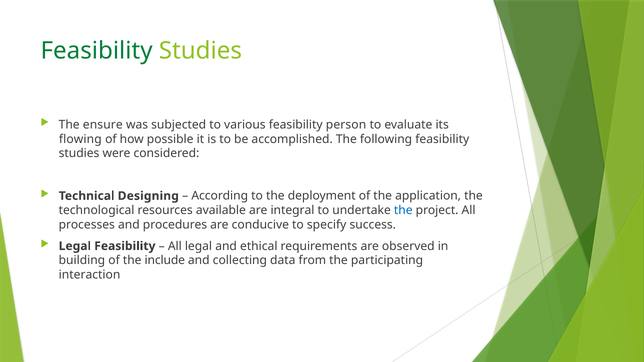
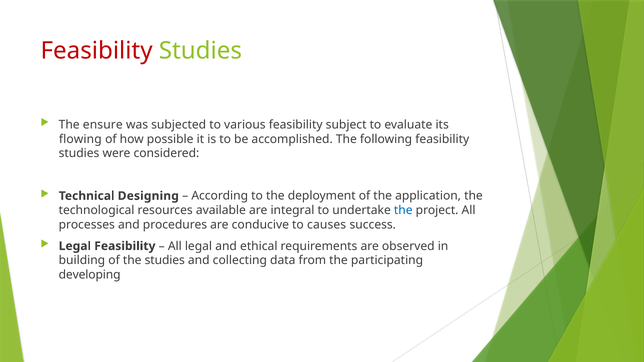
Feasibility at (97, 51) colour: green -> red
person: person -> subject
specify: specify -> causes
the include: include -> studies
interaction: interaction -> developing
